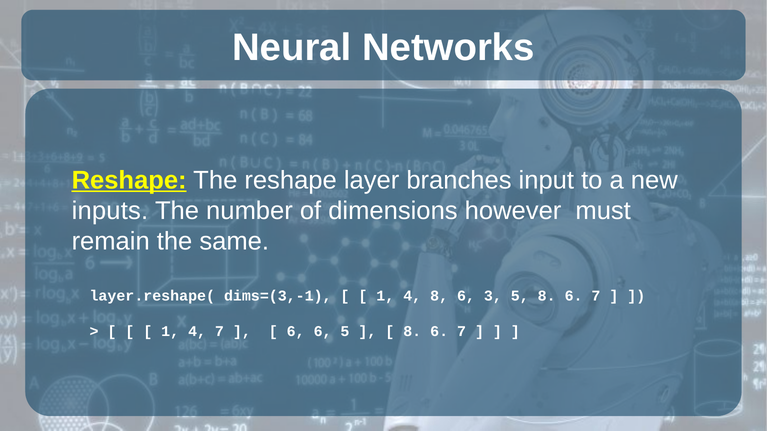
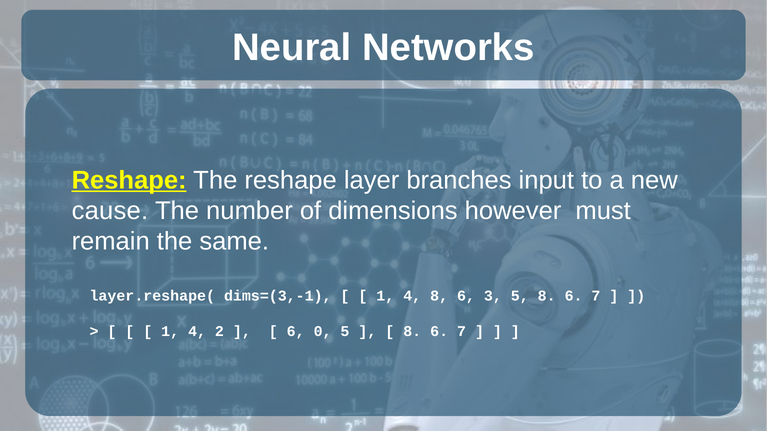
inputs: inputs -> cause
4 7: 7 -> 2
6 6: 6 -> 0
